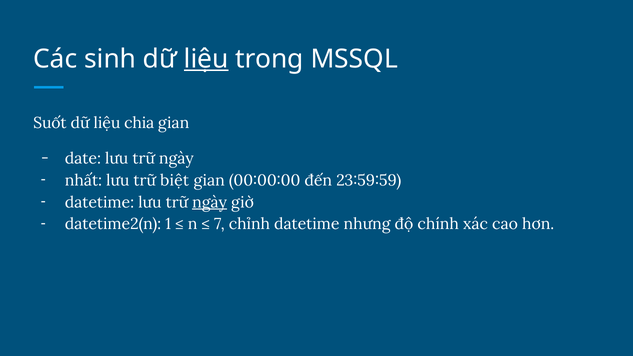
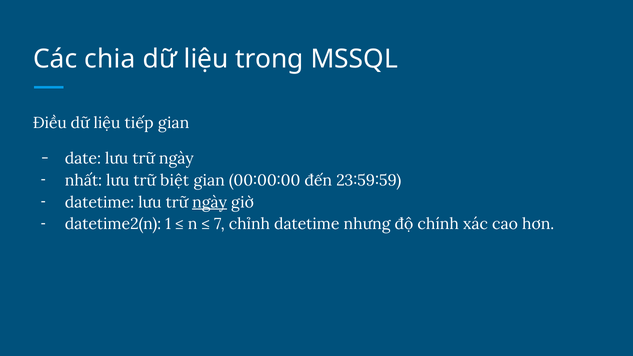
sinh: sinh -> chia
liệu at (206, 59) underline: present -> none
Suốt: Suốt -> Điều
chia: chia -> tiếp
